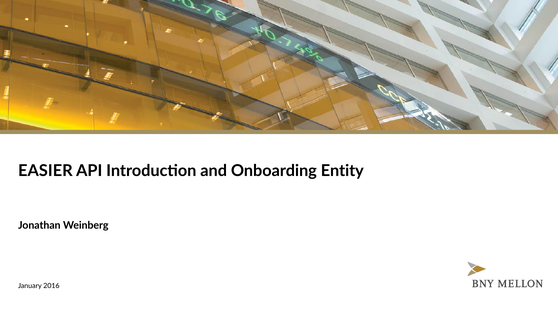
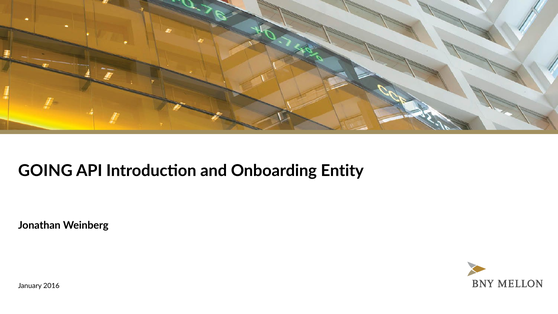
EASIER: EASIER -> GOING
